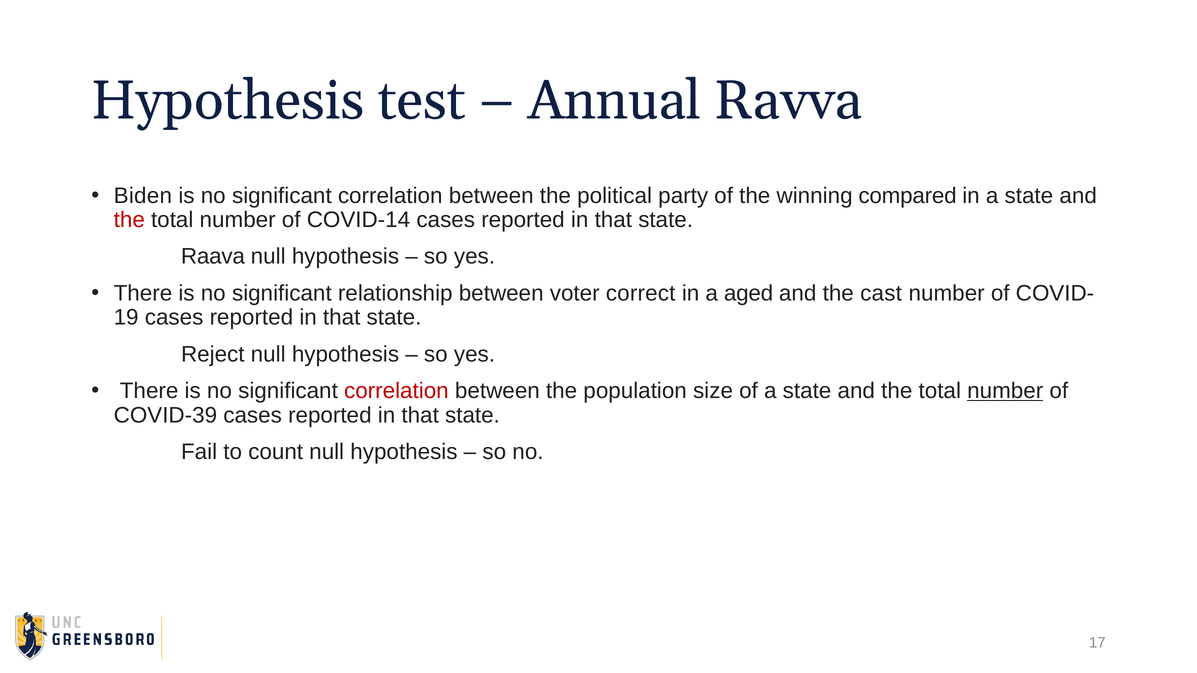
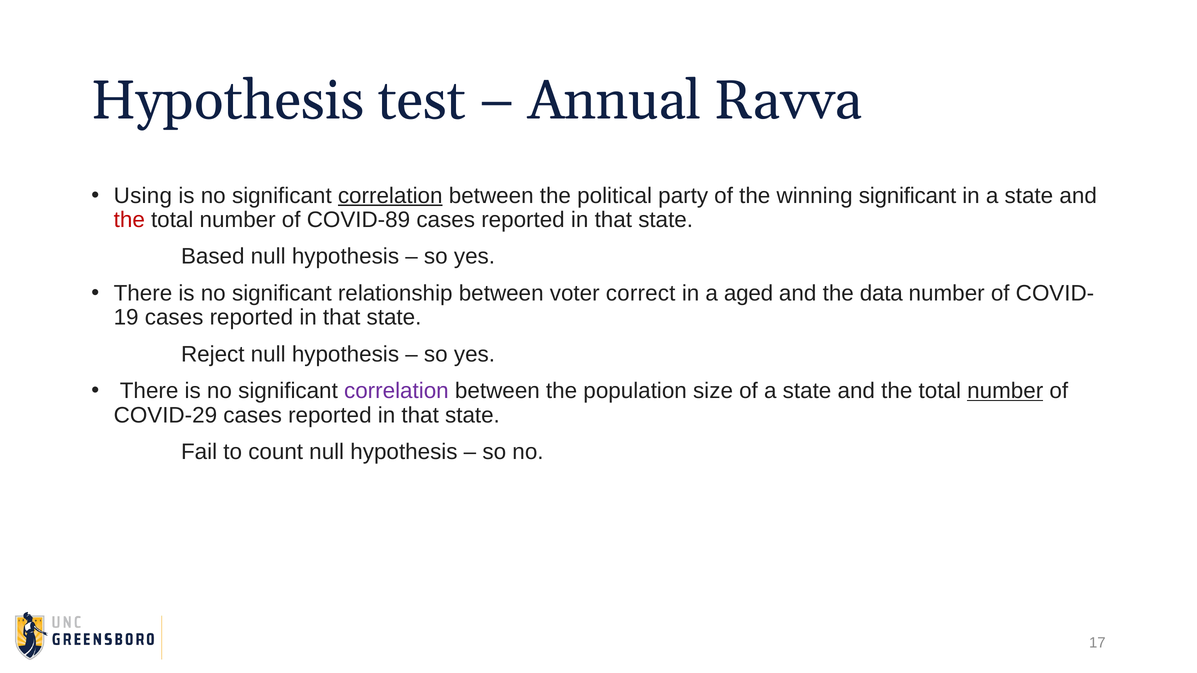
Biden: Biden -> Using
correlation at (390, 196) underline: none -> present
winning compared: compared -> significant
COVID-14: COVID-14 -> COVID-89
Raava: Raava -> Based
cast: cast -> data
correlation at (396, 391) colour: red -> purple
COVID-39: COVID-39 -> COVID-29
